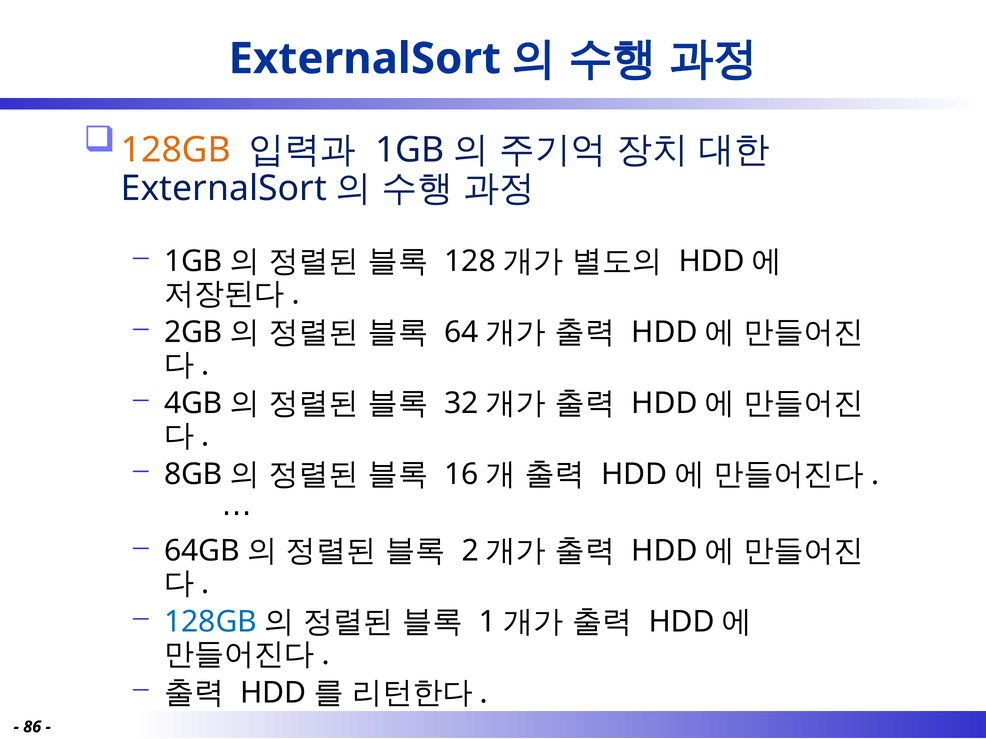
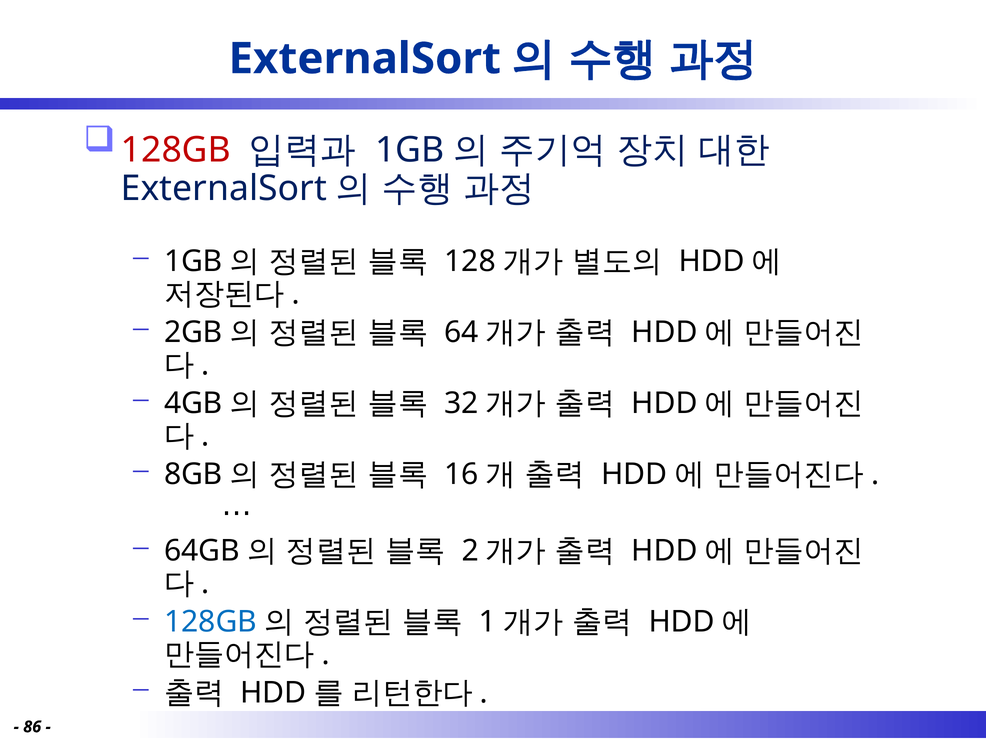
128GB at (176, 150) colour: orange -> red
